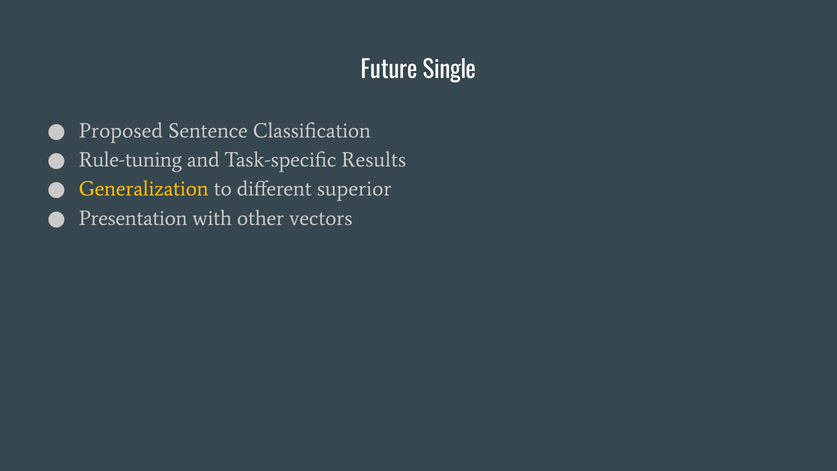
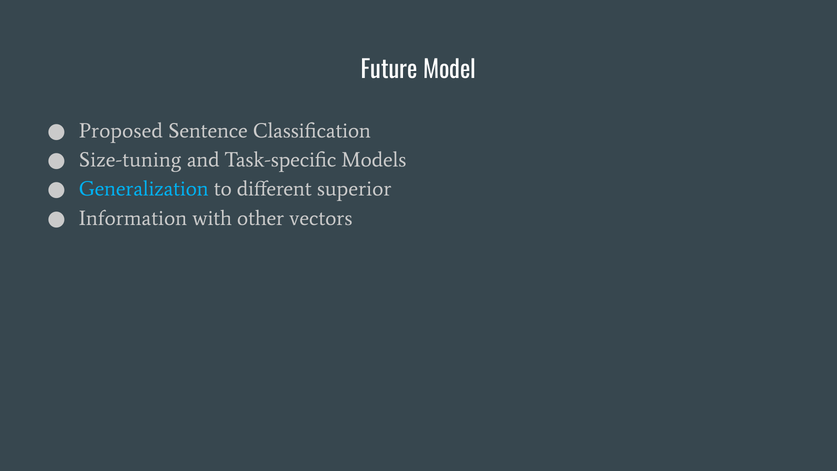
Single: Single -> Model
Rule-tuning: Rule-tuning -> Size-tuning
Results: Results -> Models
Generalization colour: yellow -> light blue
Presentation: Presentation -> Information
